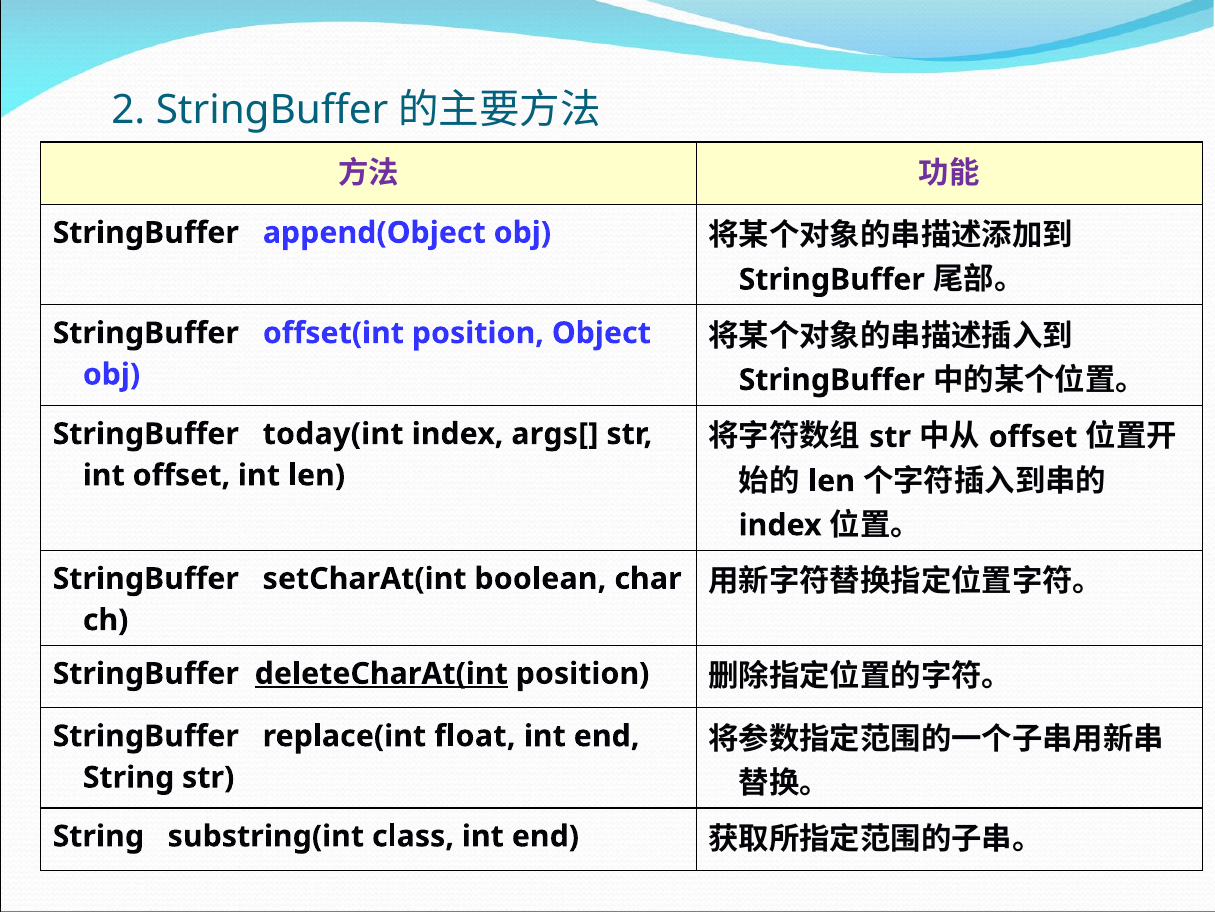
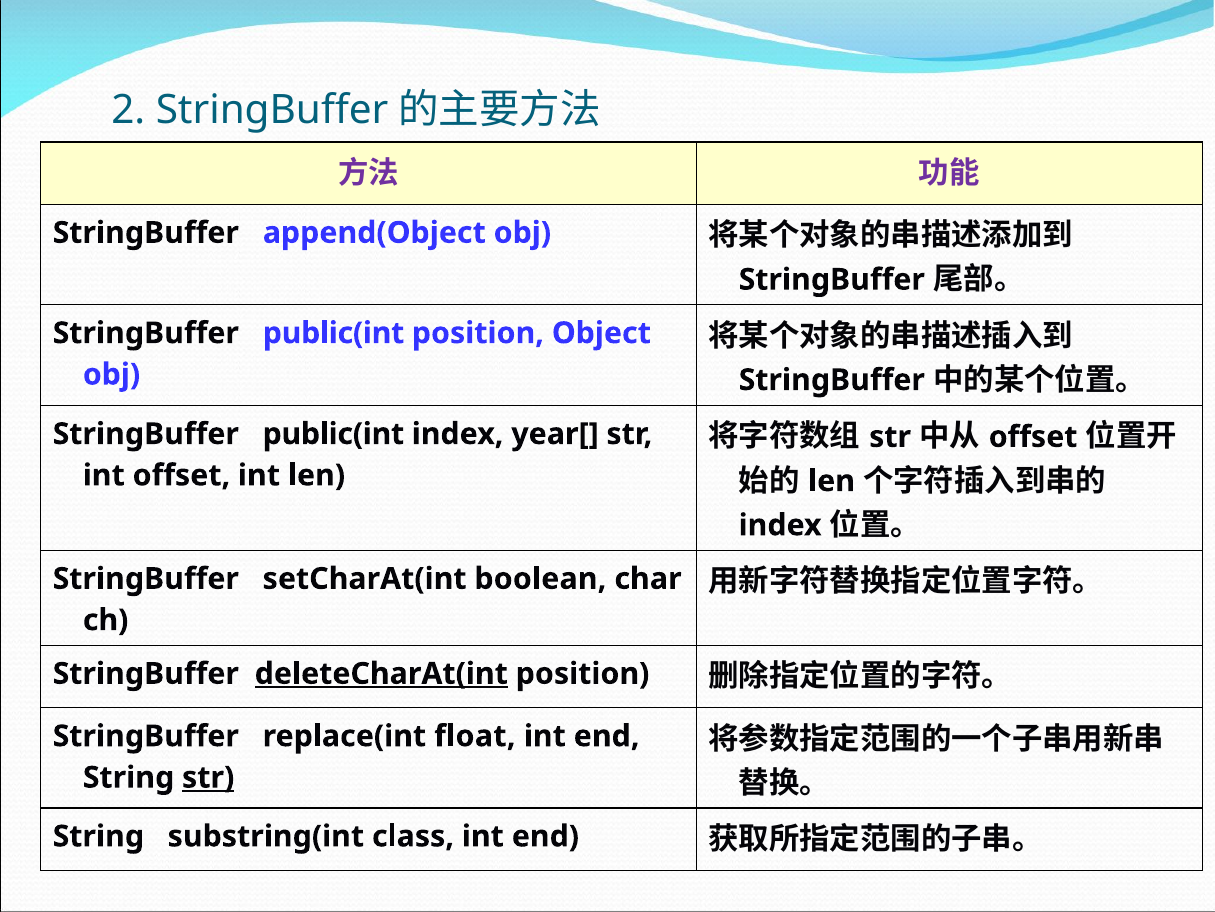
offset(int at (333, 333): offset(int -> public(int
today(int at (333, 434): today(int -> public(int
args[: args[ -> year[
str at (208, 777) underline: none -> present
